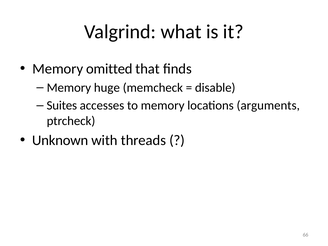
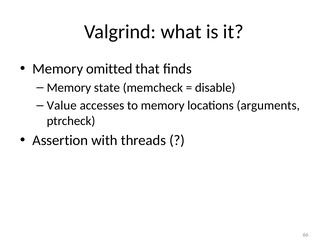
huge: huge -> state
Suites: Suites -> Value
Unknown: Unknown -> Assertion
